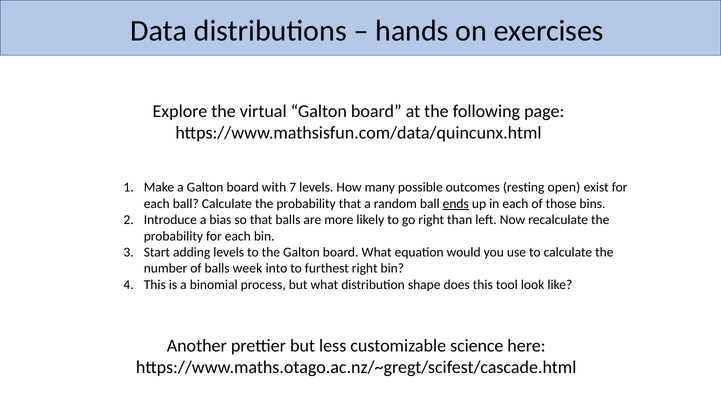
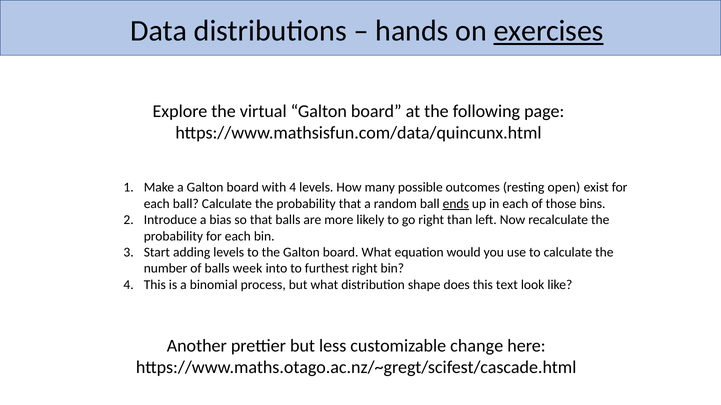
exercises underline: none -> present
with 7: 7 -> 4
tool: tool -> text
science: science -> change
